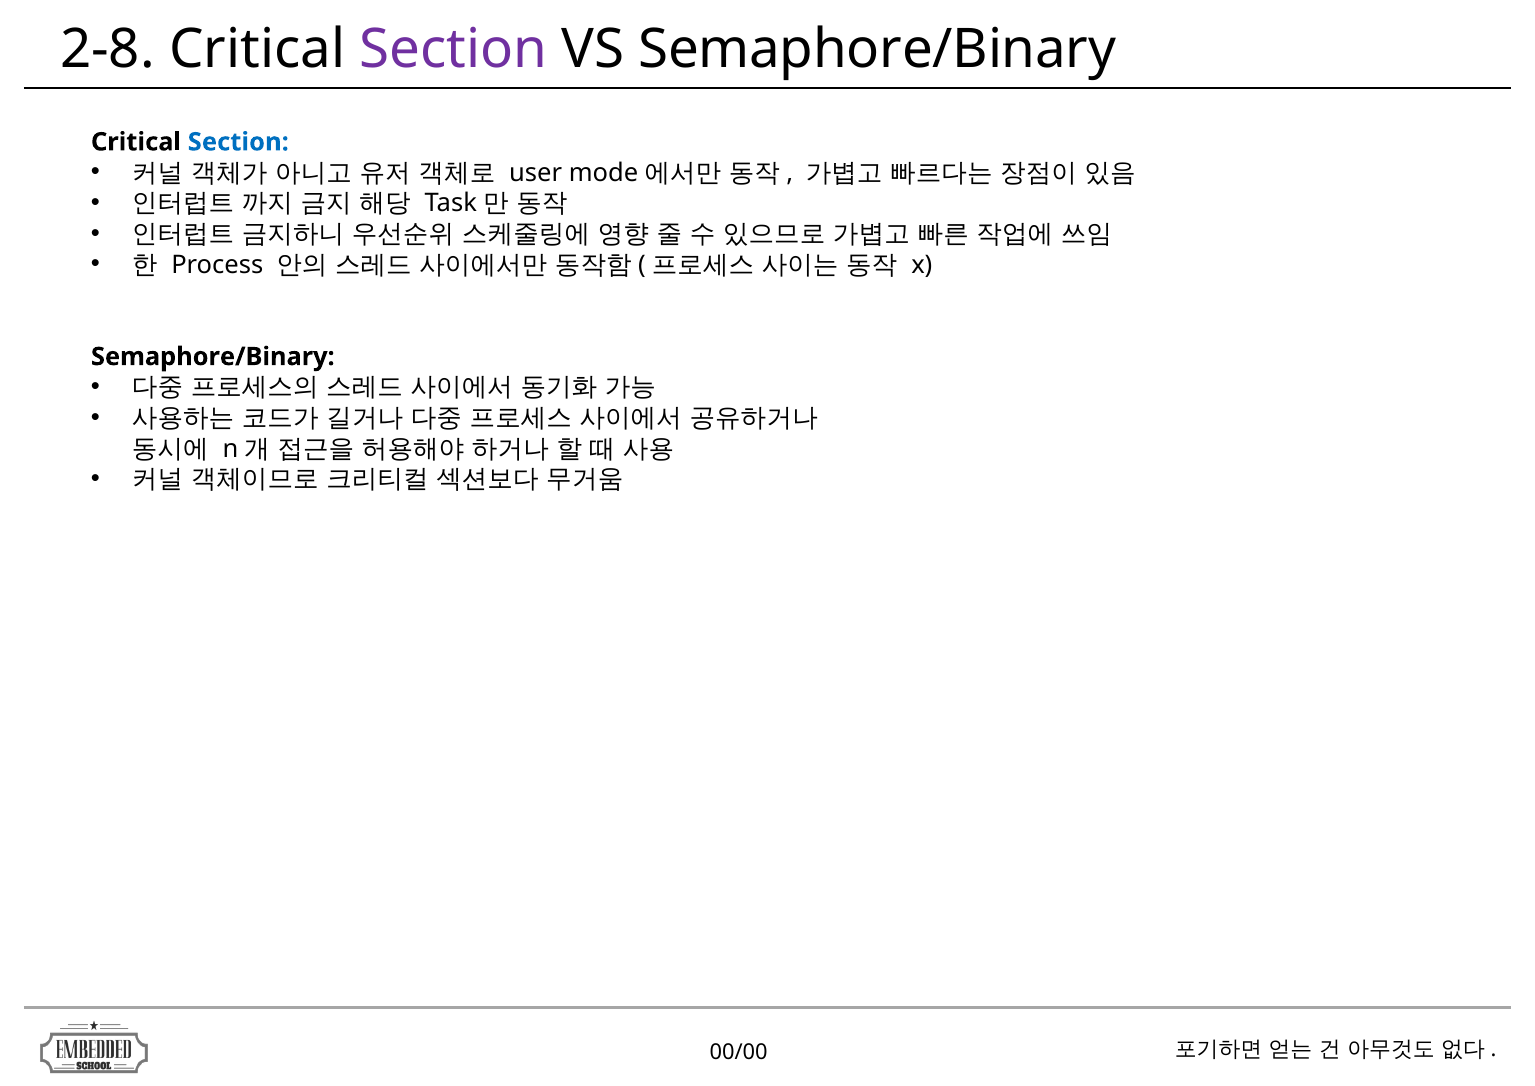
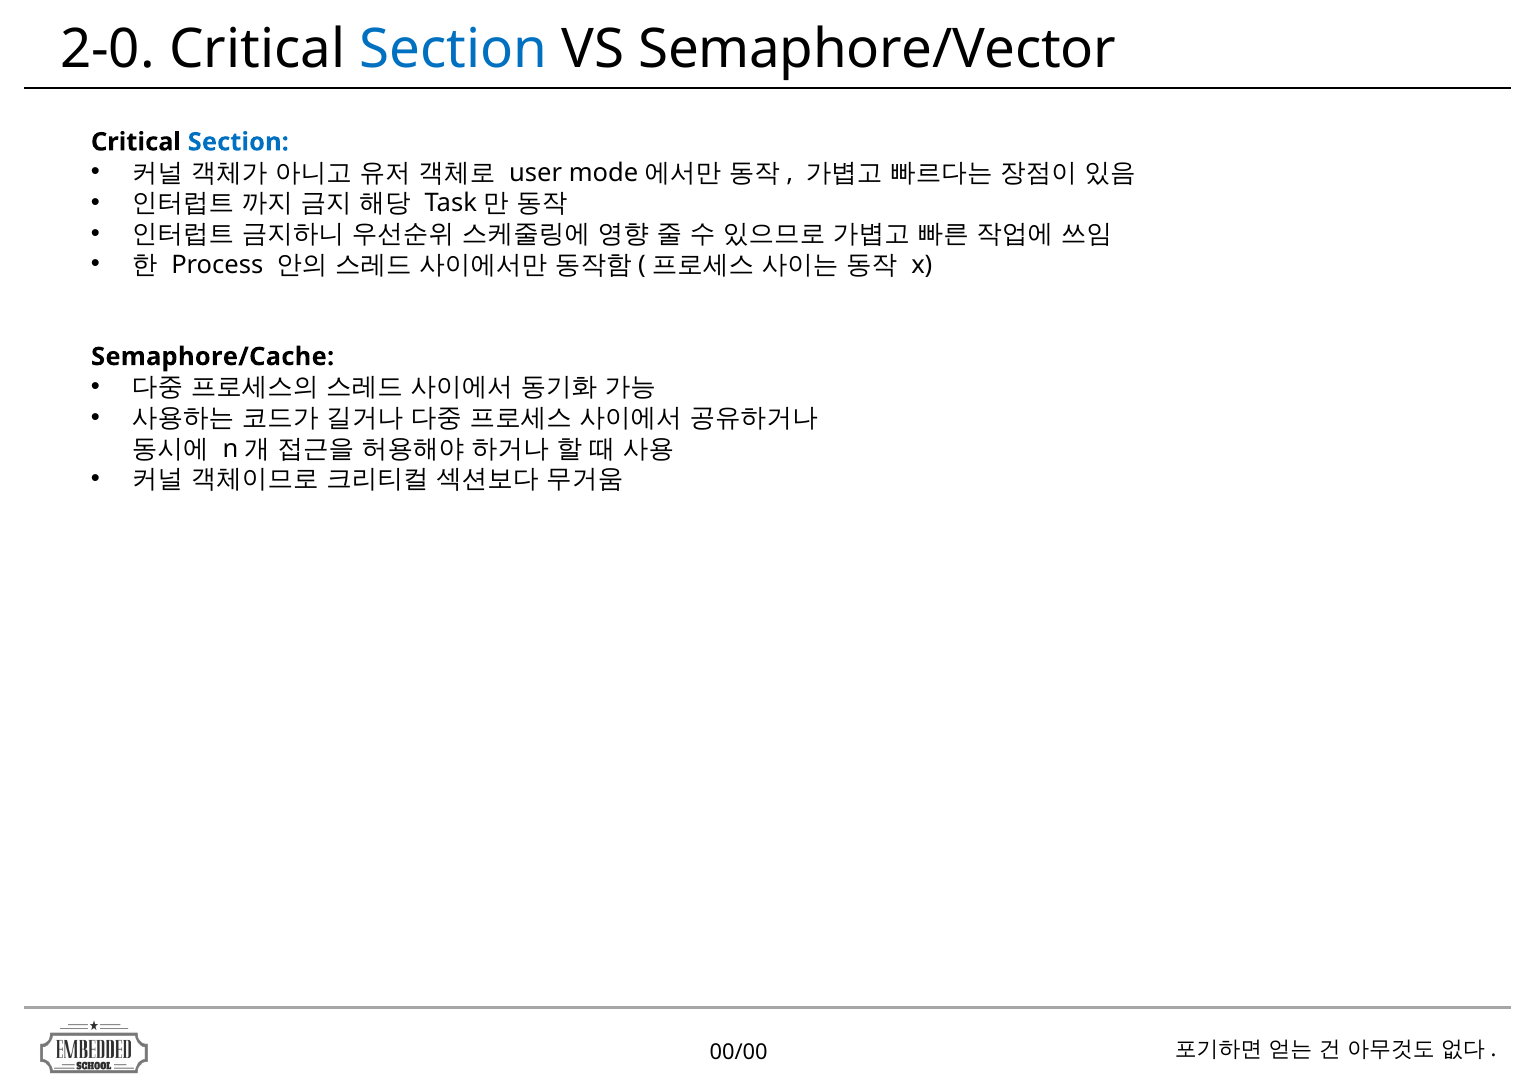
2-8: 2-8 -> 2-0
Section at (453, 50) colour: purple -> blue
VS Semaphore/Binary: Semaphore/Binary -> Semaphore/Vector
Semaphore/Binary at (213, 356): Semaphore/Binary -> Semaphore/Cache
